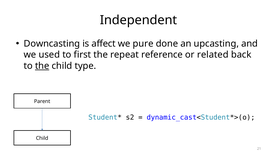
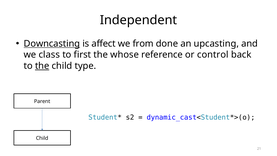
Downcasting underline: none -> present
pure: pure -> from
used: used -> class
repeat: repeat -> whose
related: related -> control
